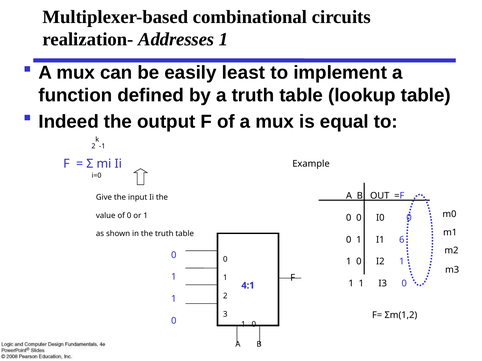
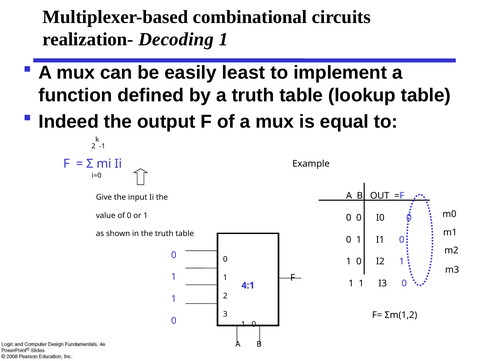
Addresses: Addresses -> Decoding
I1 6: 6 -> 0
